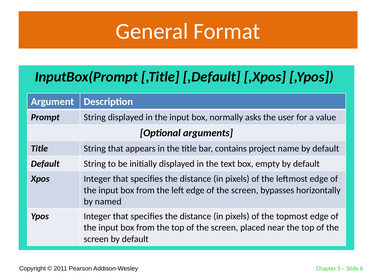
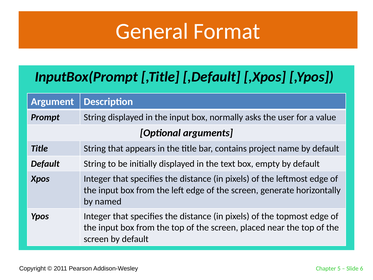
bypasses: bypasses -> generate
